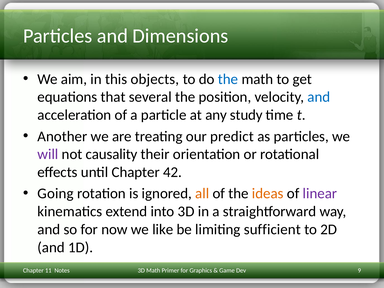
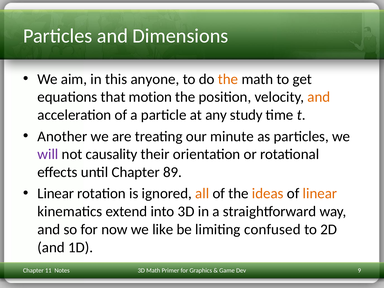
objects: objects -> anyone
the at (228, 79) colour: blue -> orange
several: several -> motion
and at (319, 97) colour: blue -> orange
predict: predict -> minute
42: 42 -> 89
Going at (56, 194): Going -> Linear
linear at (320, 194) colour: purple -> orange
sufficient: sufficient -> confused
